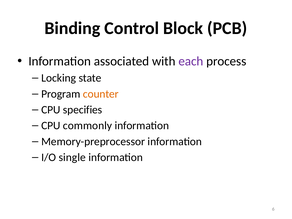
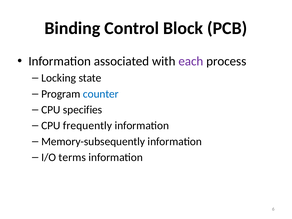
counter colour: orange -> blue
commonly: commonly -> frequently
Memory-preprocessor: Memory-preprocessor -> Memory-subsequently
single: single -> terms
